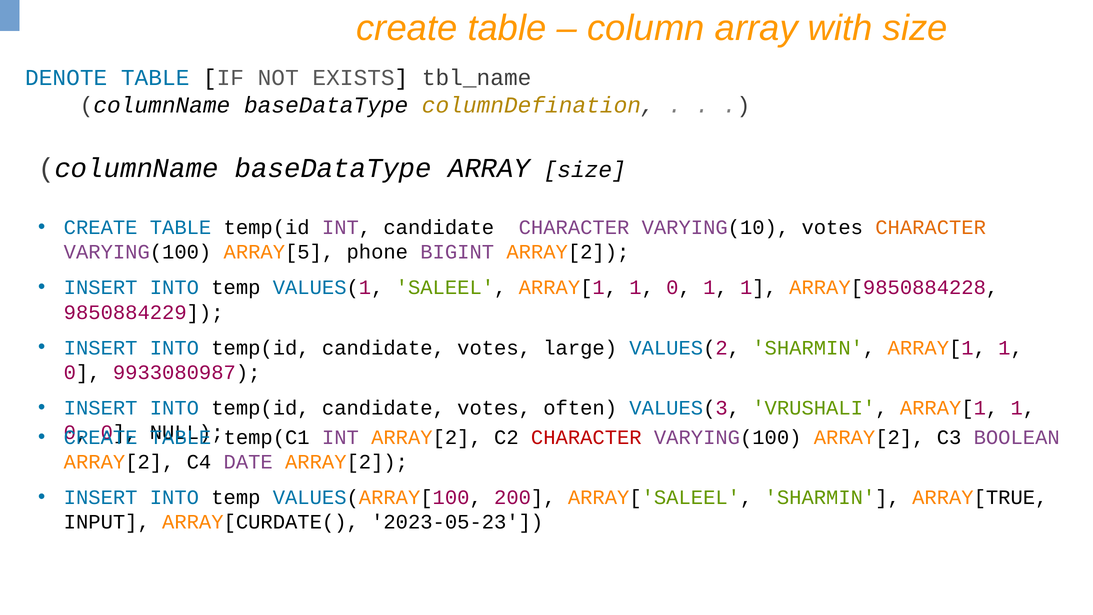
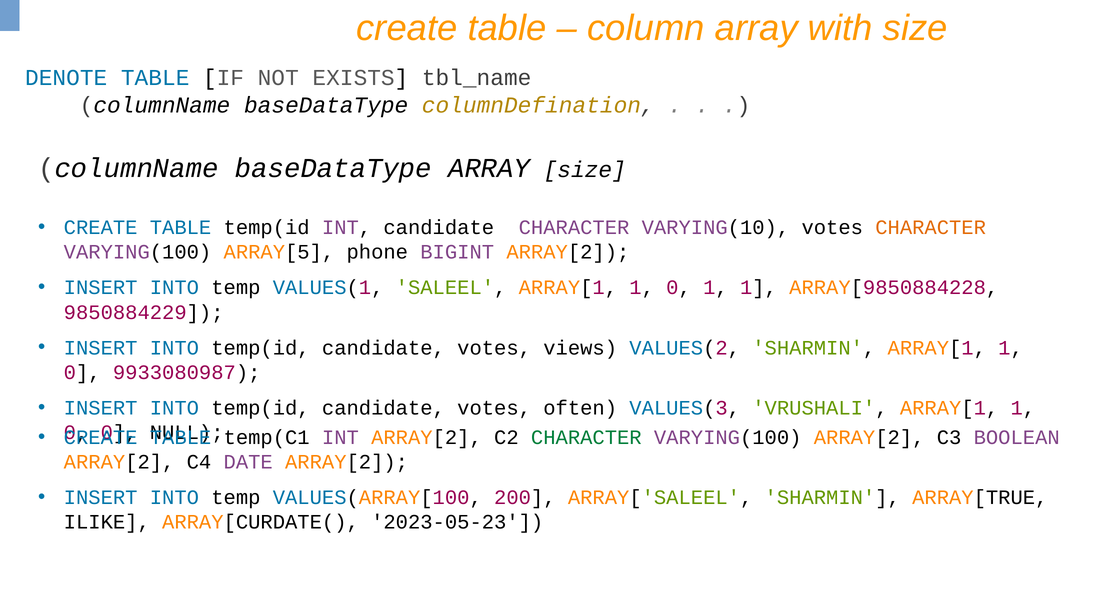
large: large -> views
CHARACTER at (586, 437) colour: red -> green
INPUT: INPUT -> ILIKE
